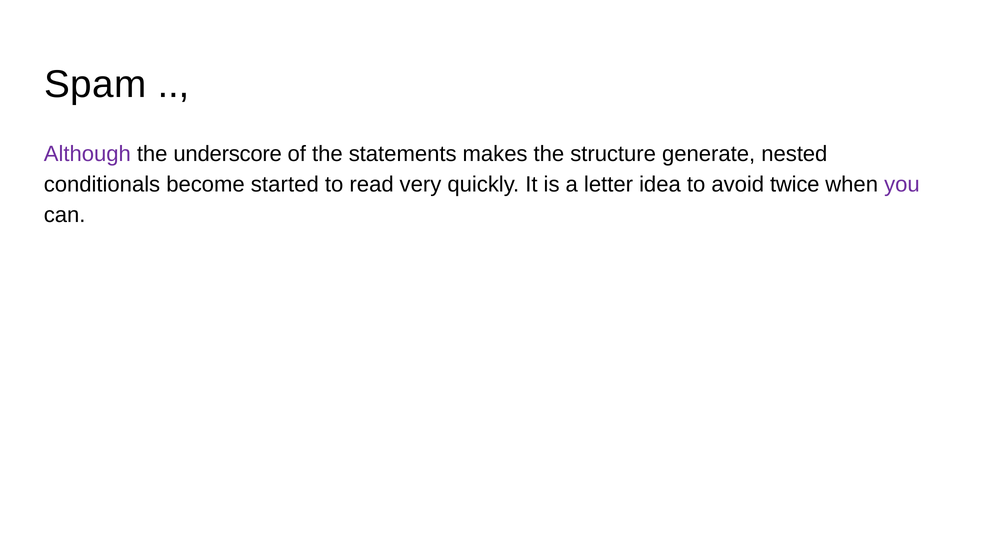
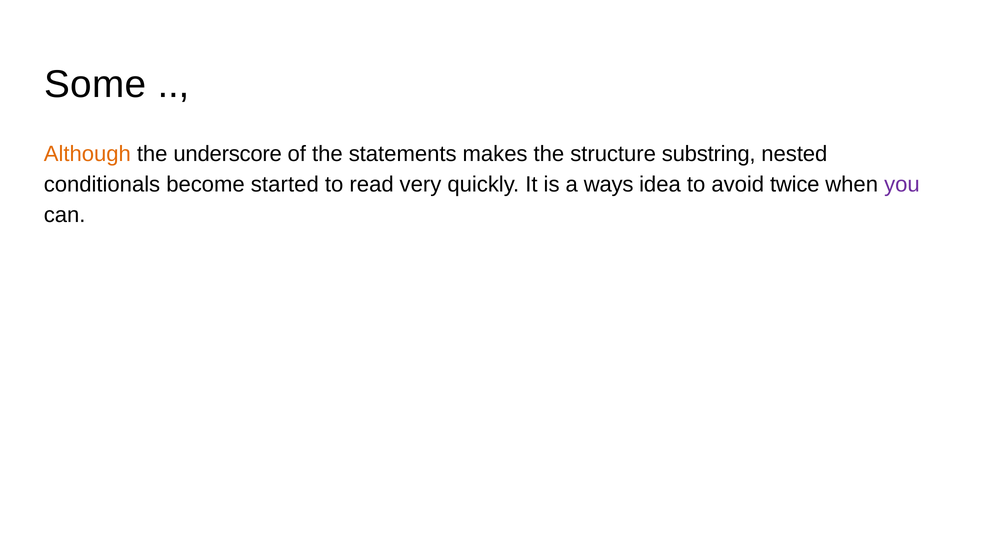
Spam: Spam -> Some
Although colour: purple -> orange
generate: generate -> substring
letter: letter -> ways
